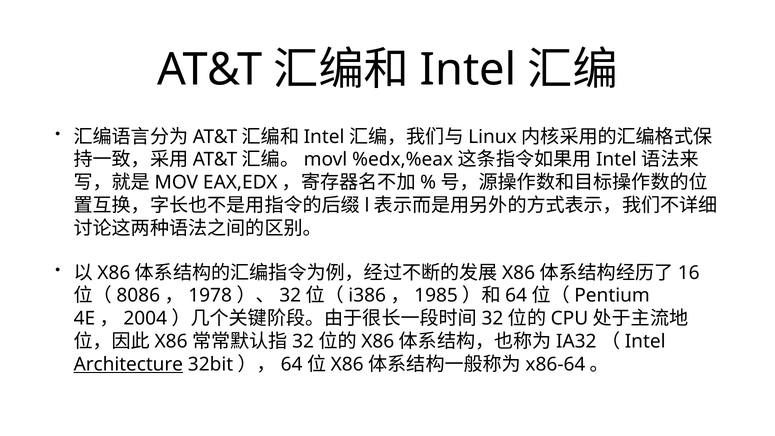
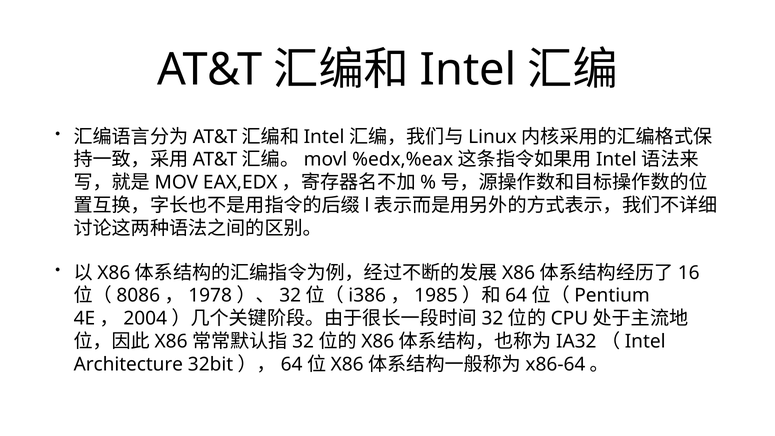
Architecture underline: present -> none
